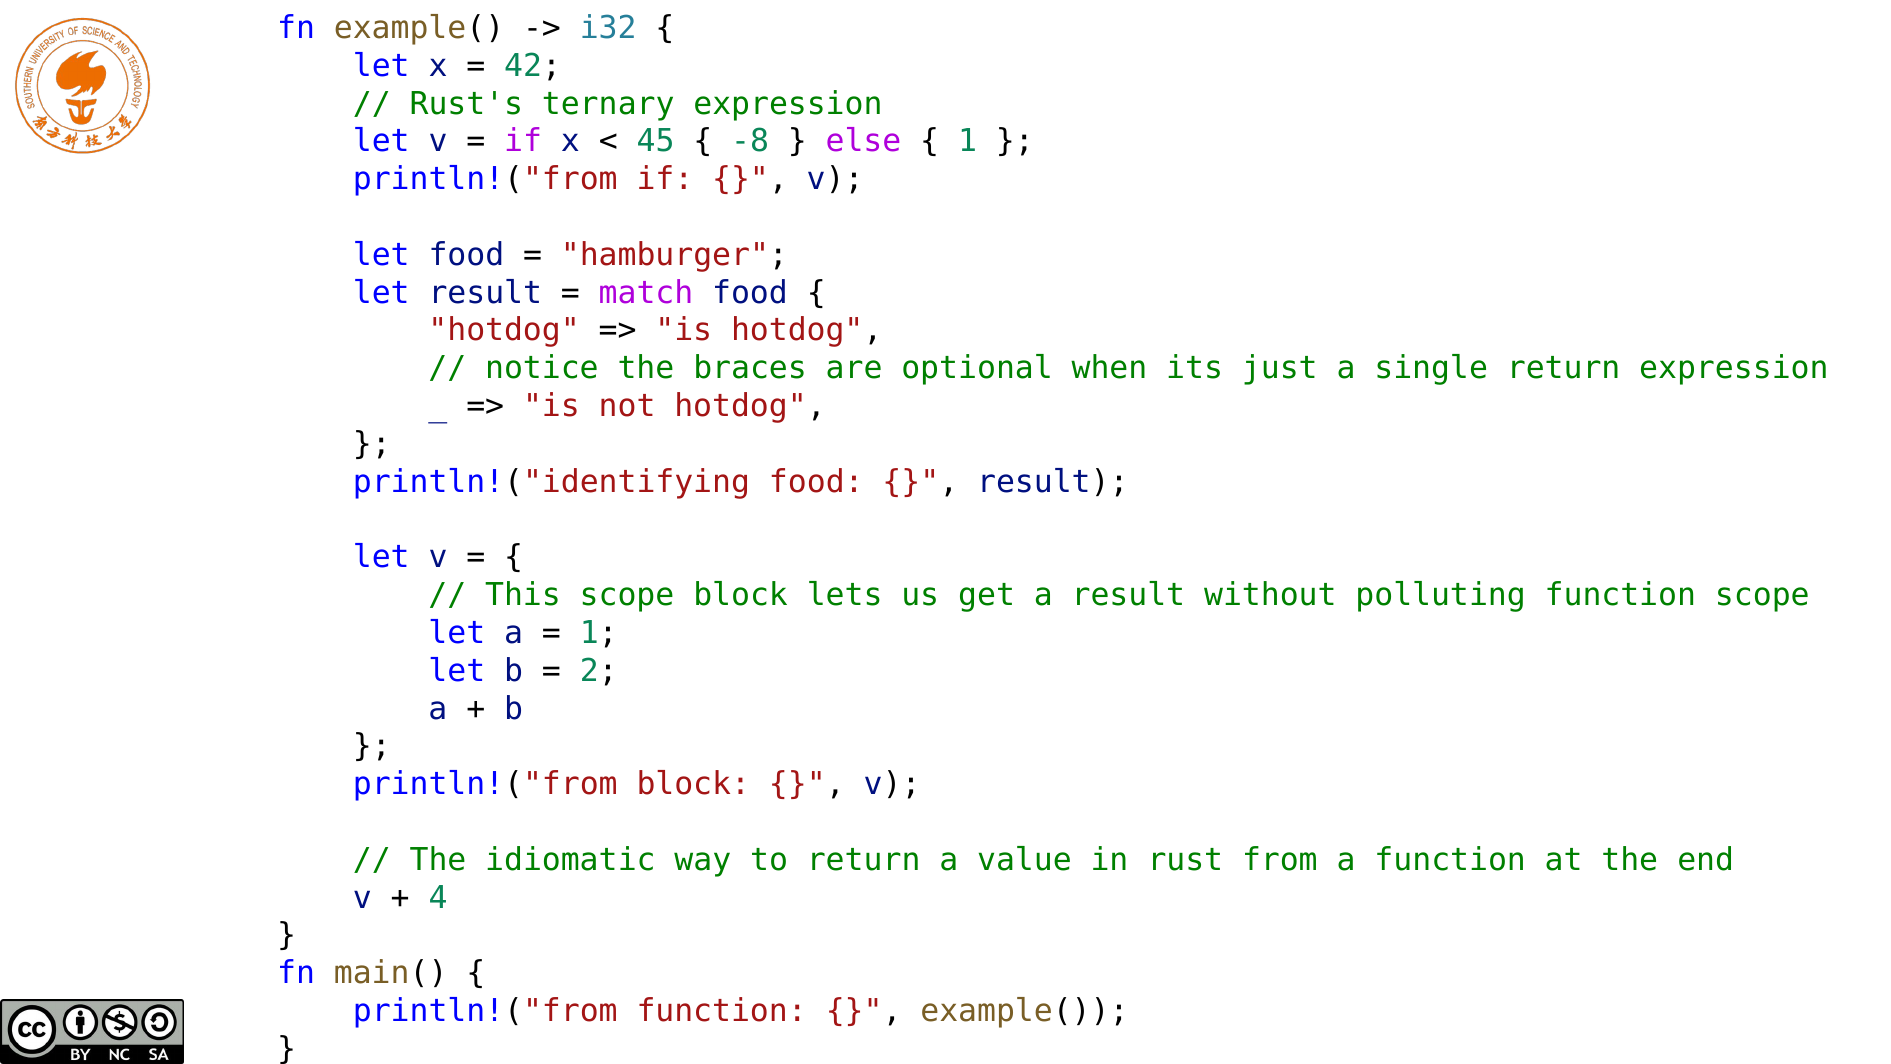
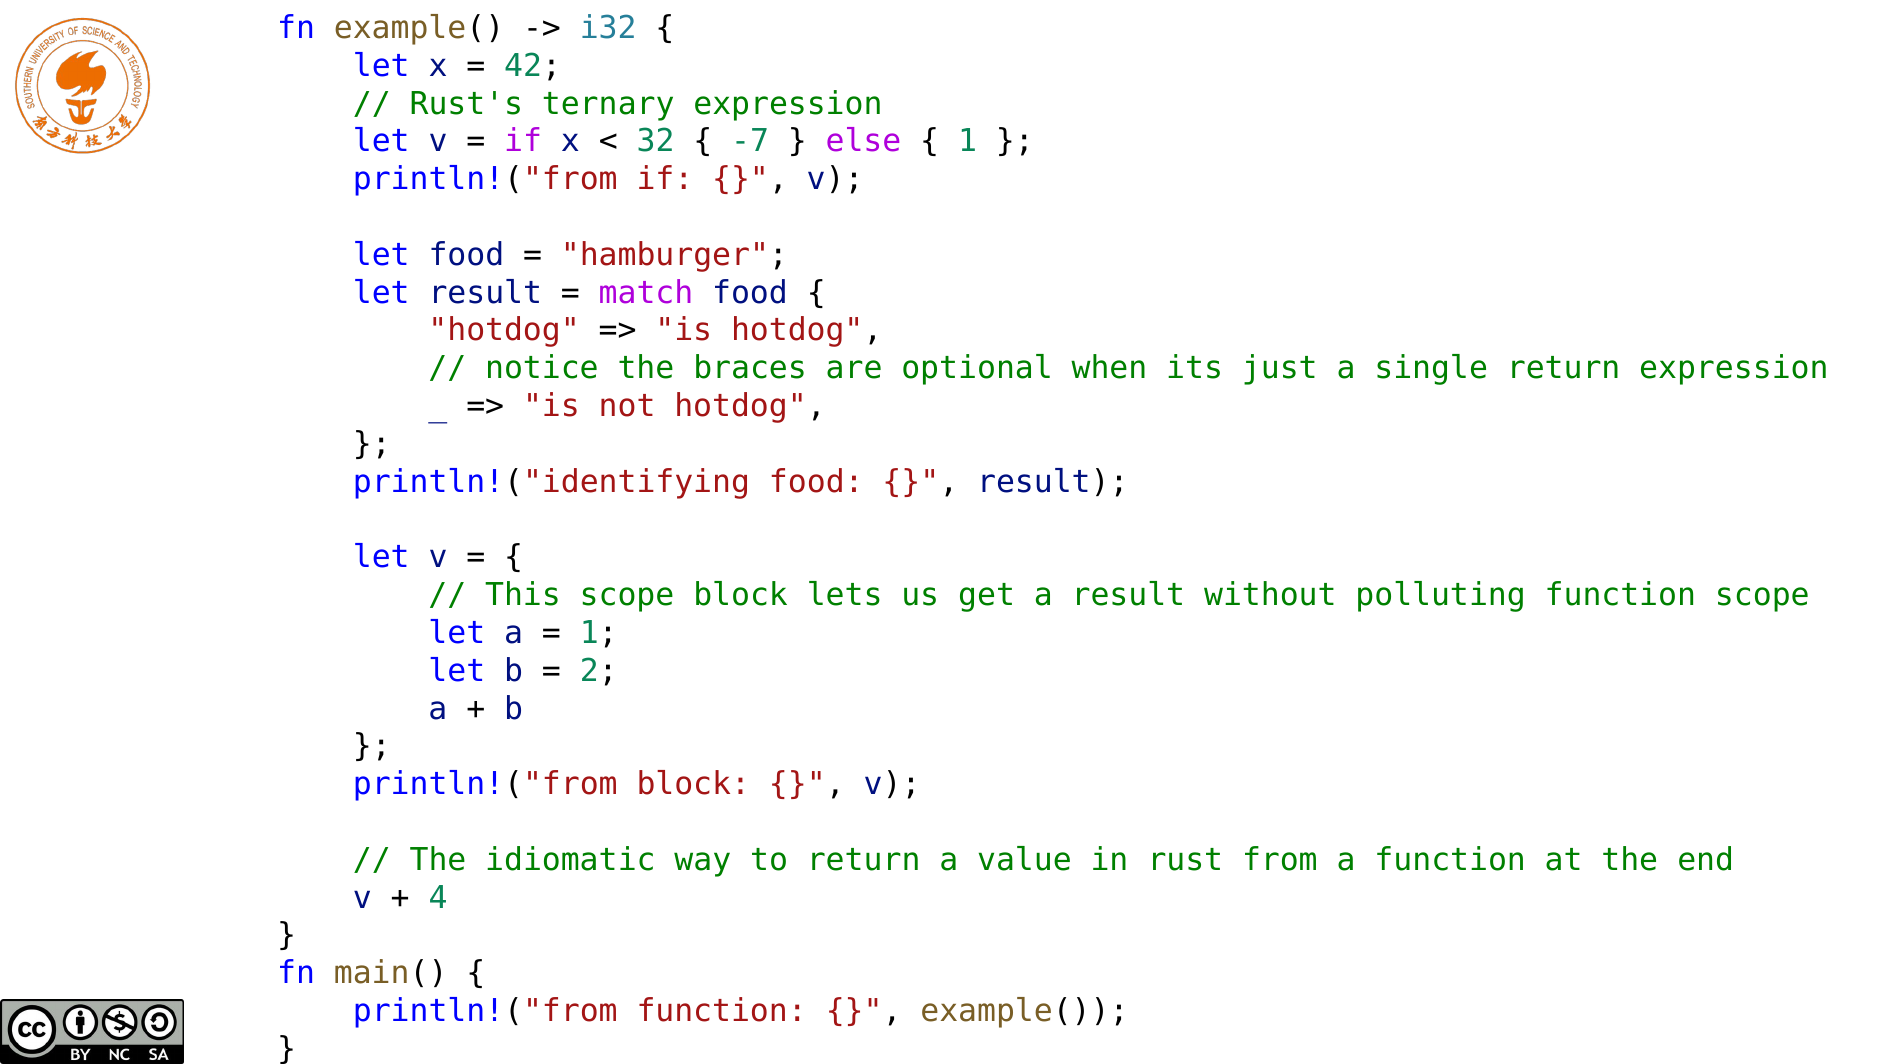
45: 45 -> 32
-8: -8 -> -7
